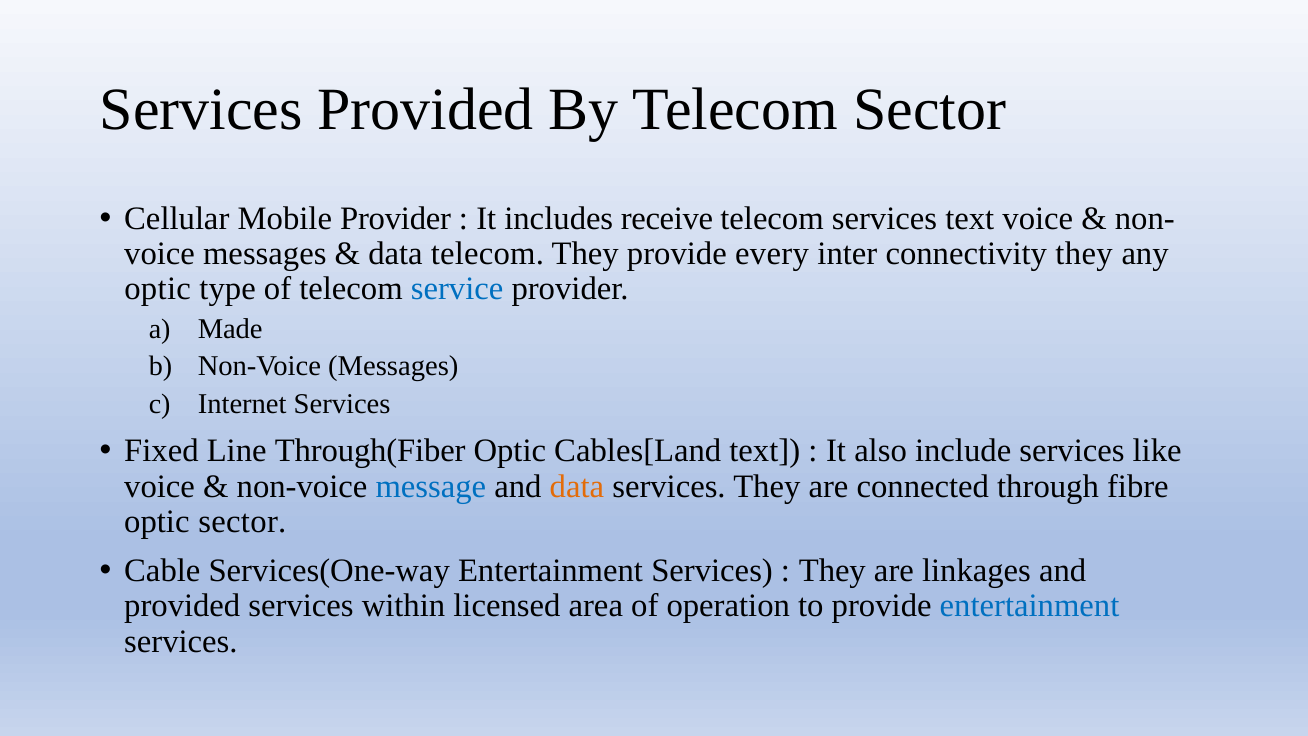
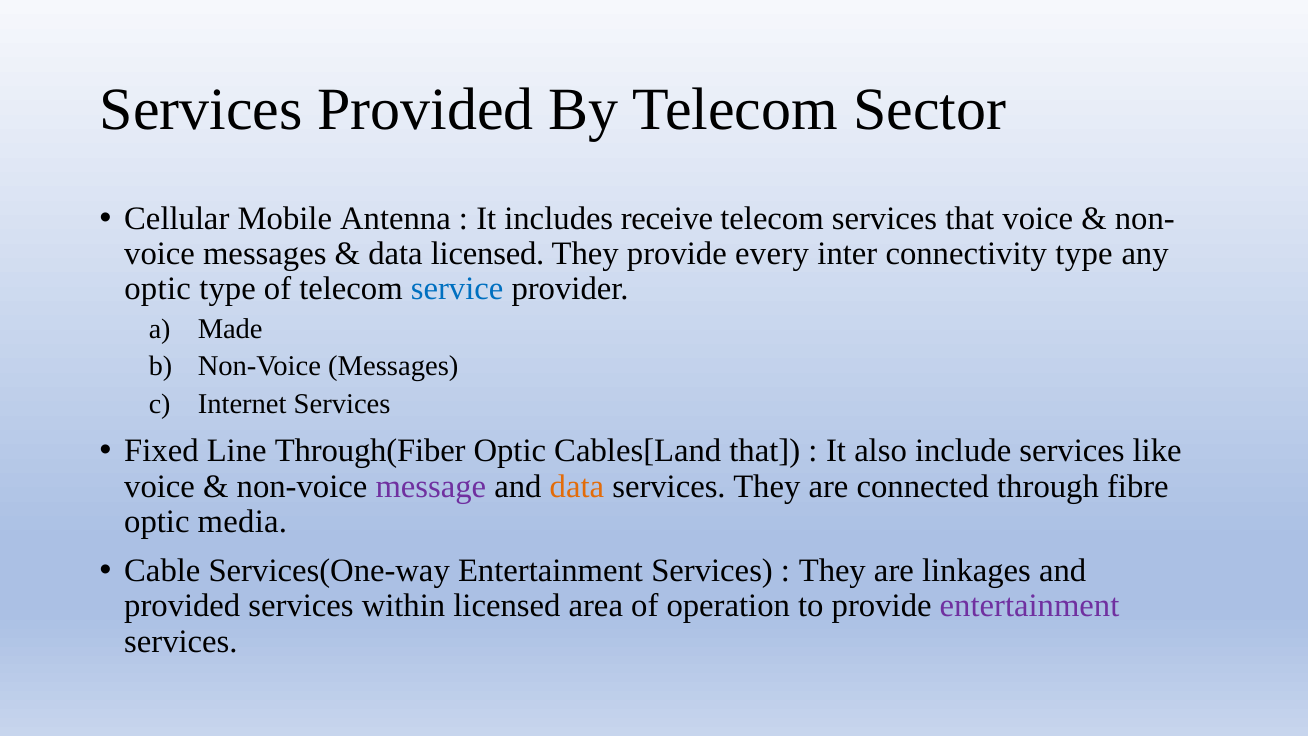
Mobile Provider: Provider -> Antenna
services text: text -> that
data telecom: telecom -> licensed
connectivity they: they -> type
Cables[Land text: text -> that
message colour: blue -> purple
optic sector: sector -> media
entertainment at (1030, 606) colour: blue -> purple
